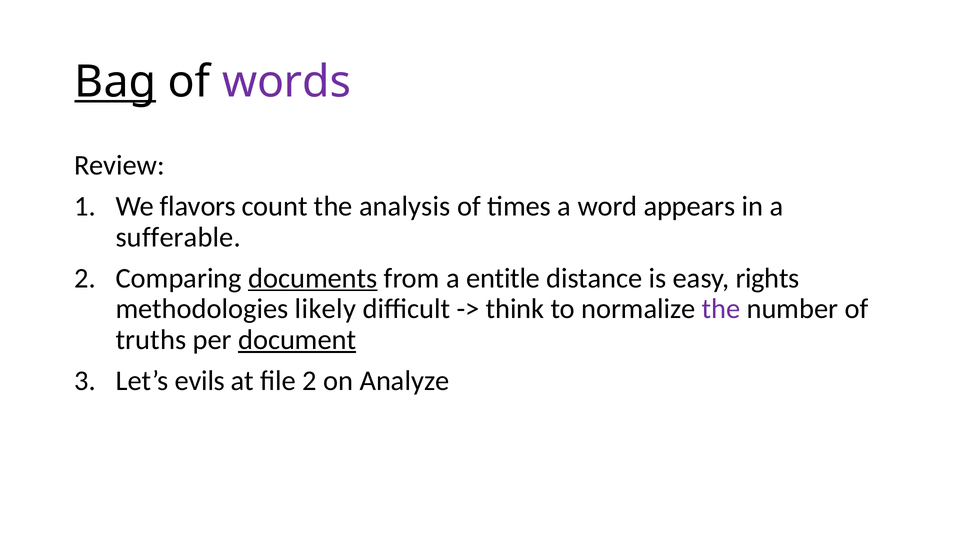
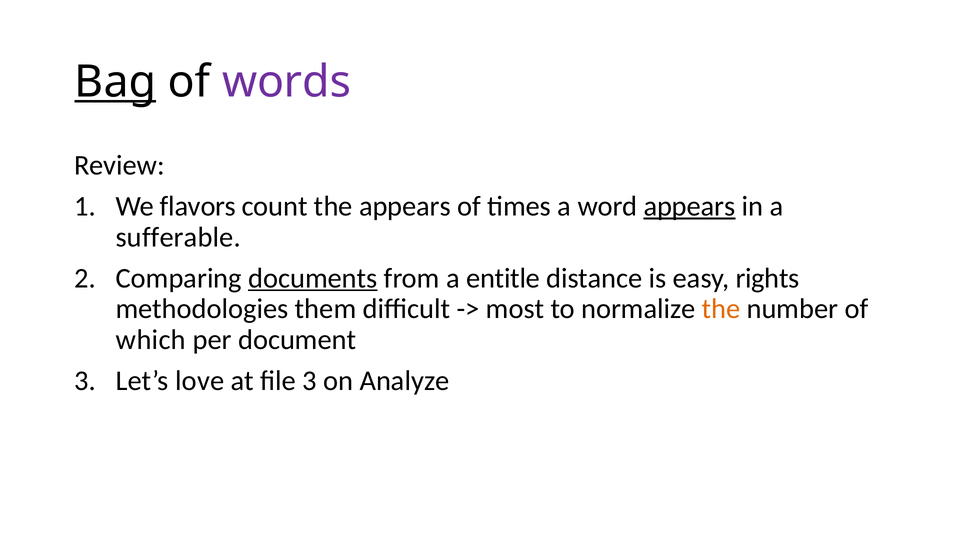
the analysis: analysis -> appears
appears at (690, 206) underline: none -> present
likely: likely -> them
think: think -> most
the at (721, 309) colour: purple -> orange
truths: truths -> which
document underline: present -> none
evils: evils -> love
file 2: 2 -> 3
